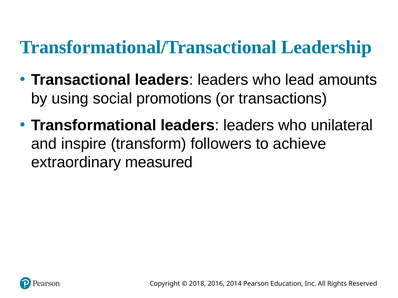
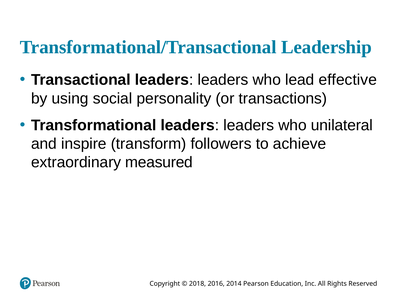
amounts: amounts -> effective
promotions: promotions -> personality
